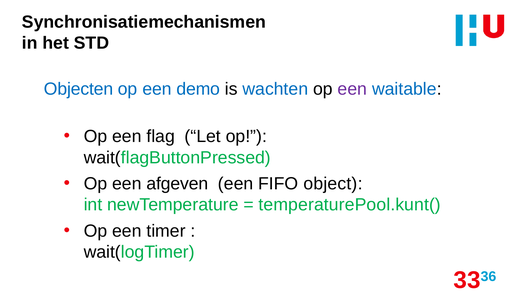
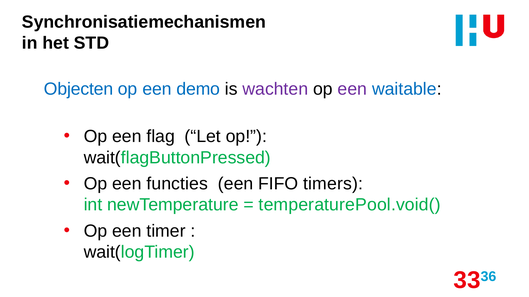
wachten colour: blue -> purple
afgeven: afgeven -> functies
object: object -> timers
temperaturePool.kunt(: temperaturePool.kunt( -> temperaturePool.void(
